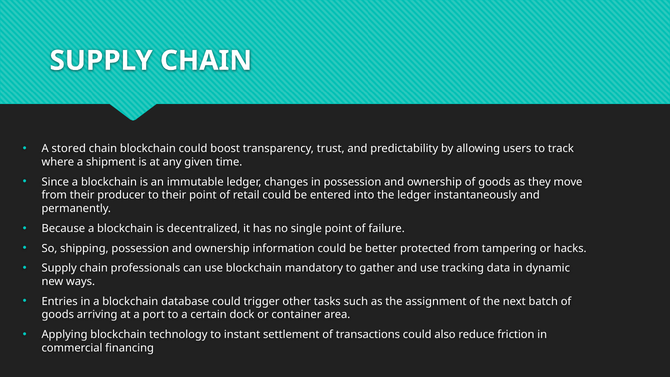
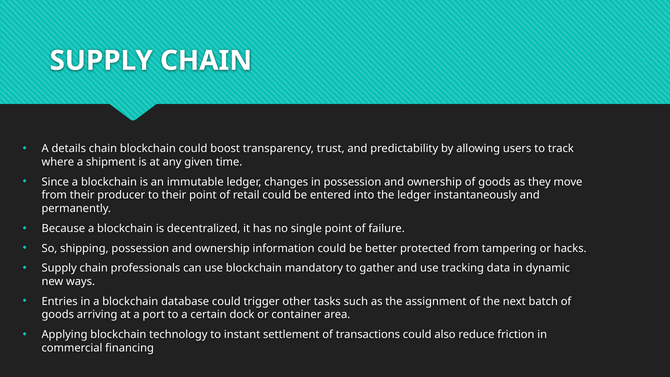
stored: stored -> details
